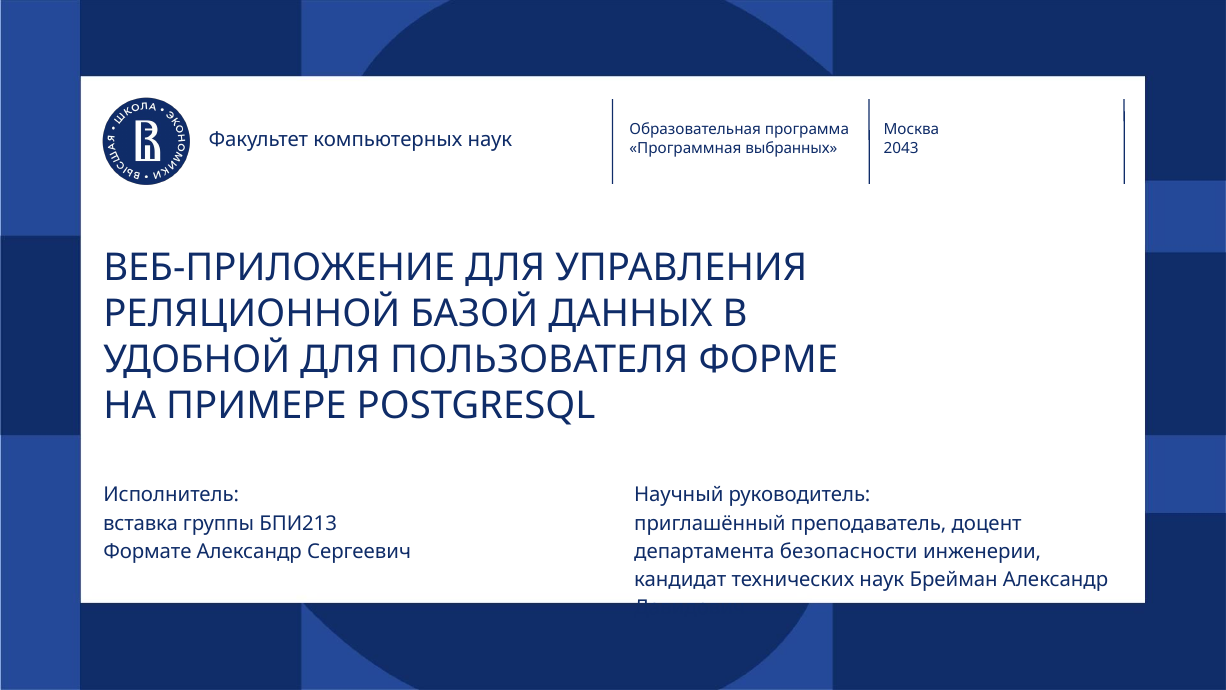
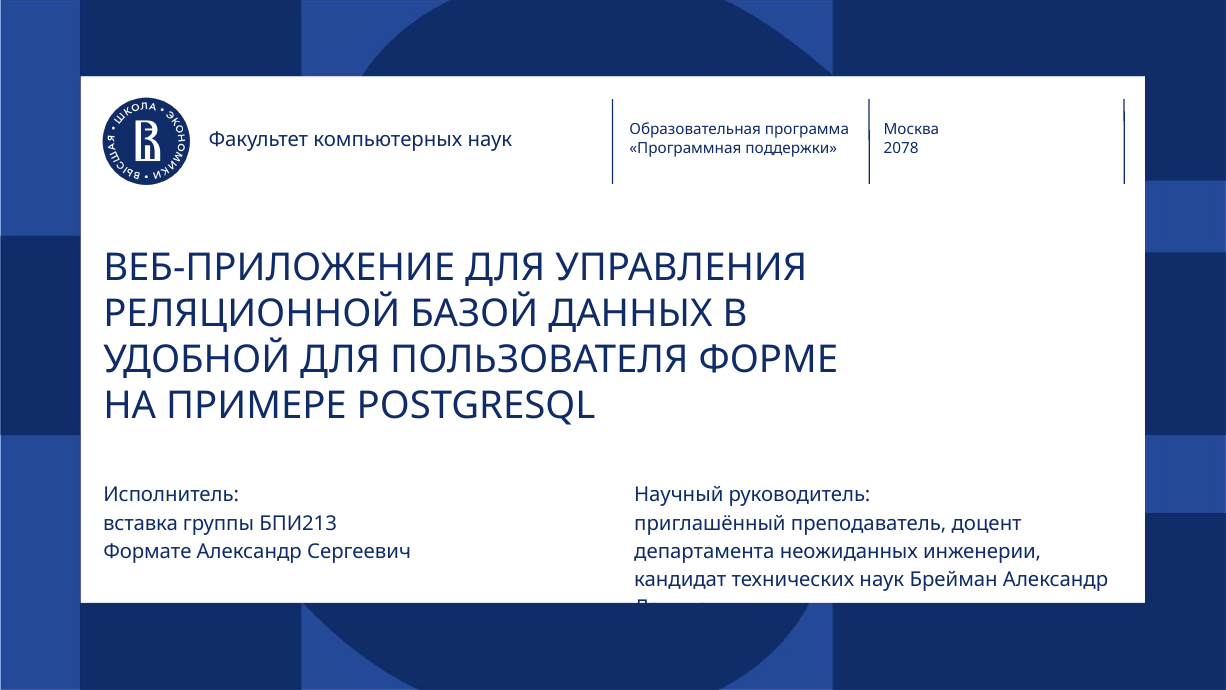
выбранных: выбранных -> поддержки
2043: 2043 -> 2078
безопасности: безопасности -> неожиданных
